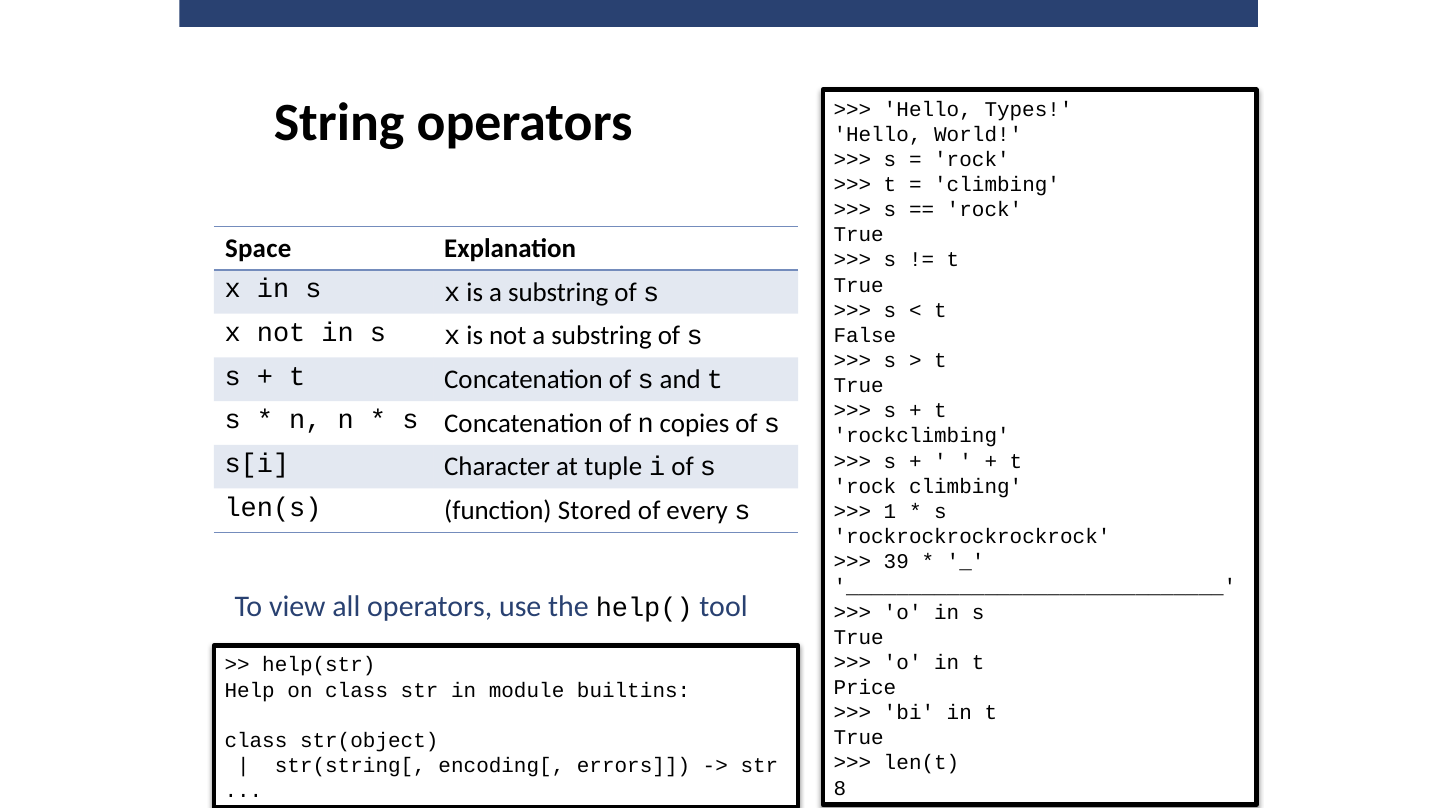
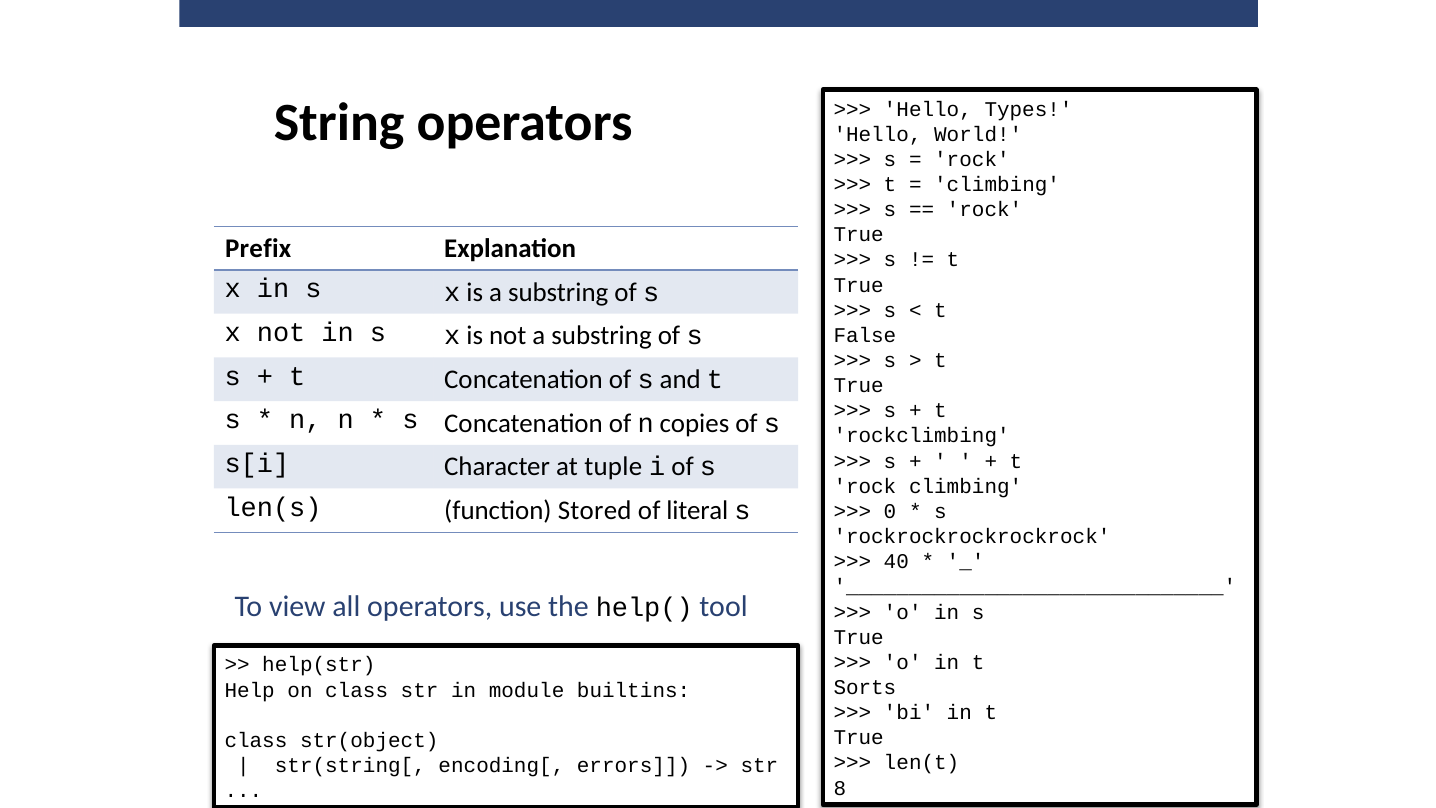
Space: Space -> Prefix
every: every -> literal
1: 1 -> 0
39: 39 -> 40
Price: Price -> Sorts
